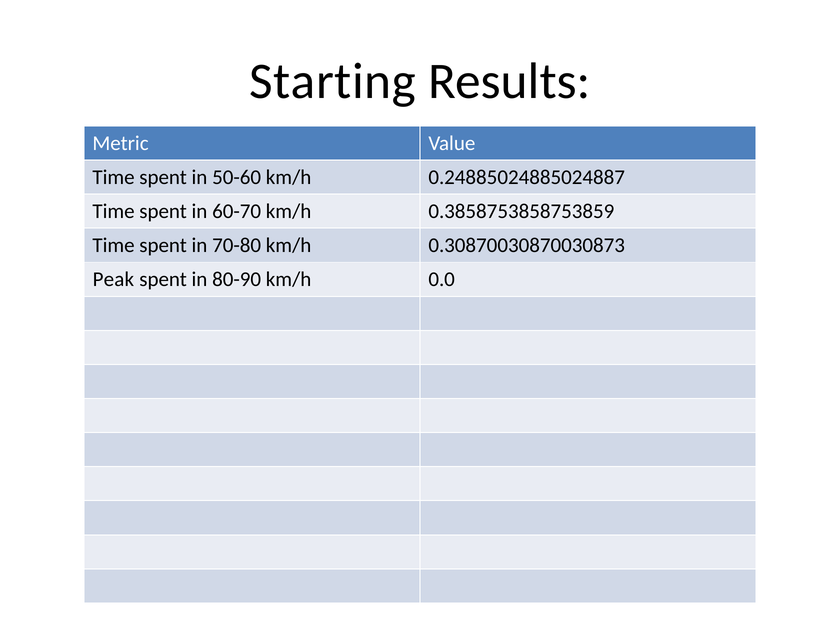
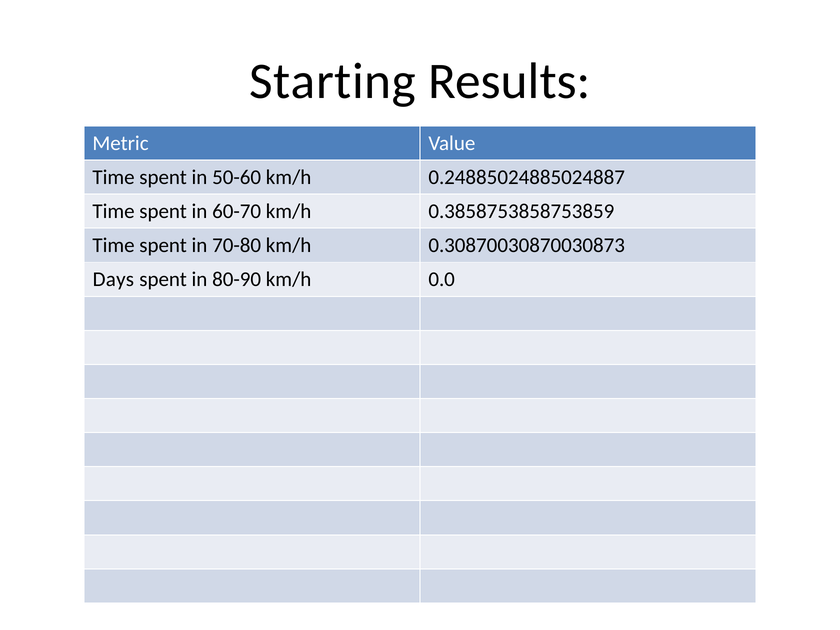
Peak: Peak -> Days
